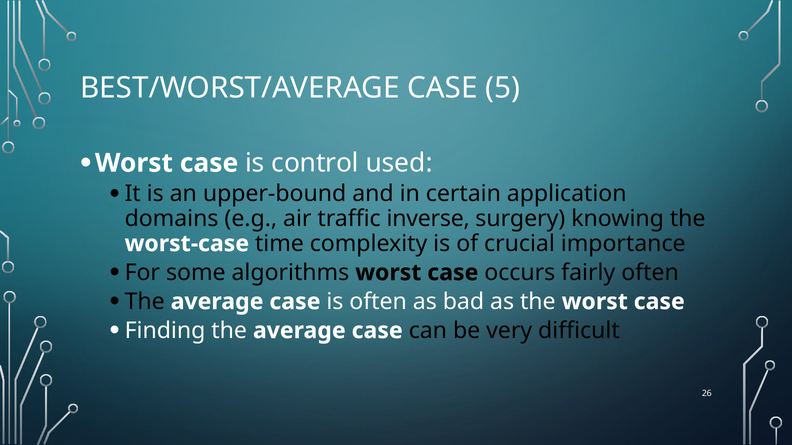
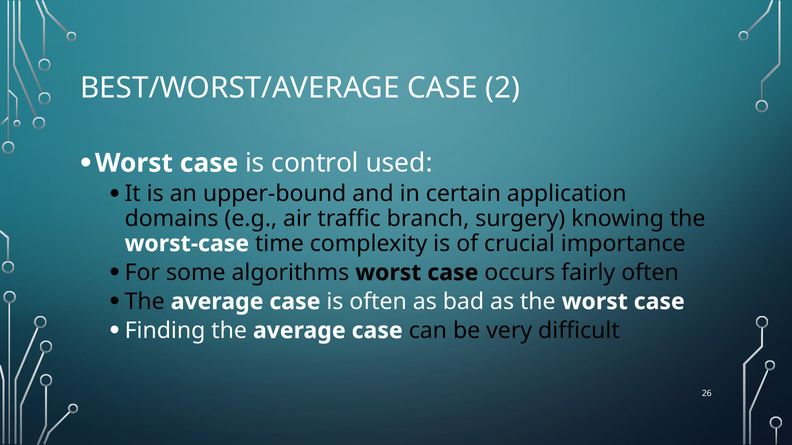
5: 5 -> 2
inverse: inverse -> branch
